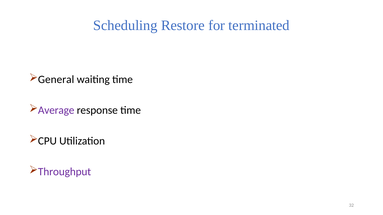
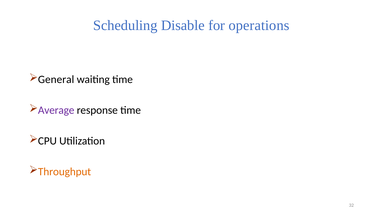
Restore: Restore -> Disable
terminated: terminated -> operations
Throughput colour: purple -> orange
